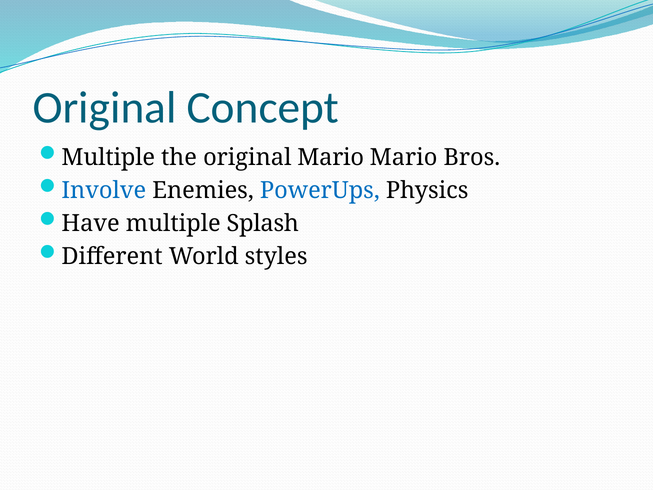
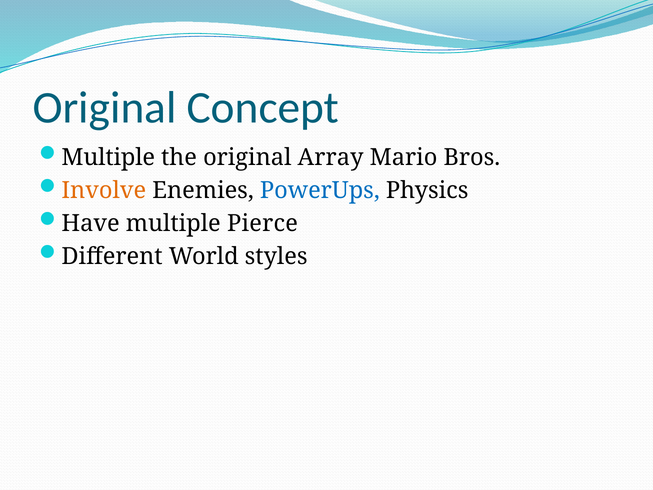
original Mario: Mario -> Array
Involve colour: blue -> orange
Splash: Splash -> Pierce
